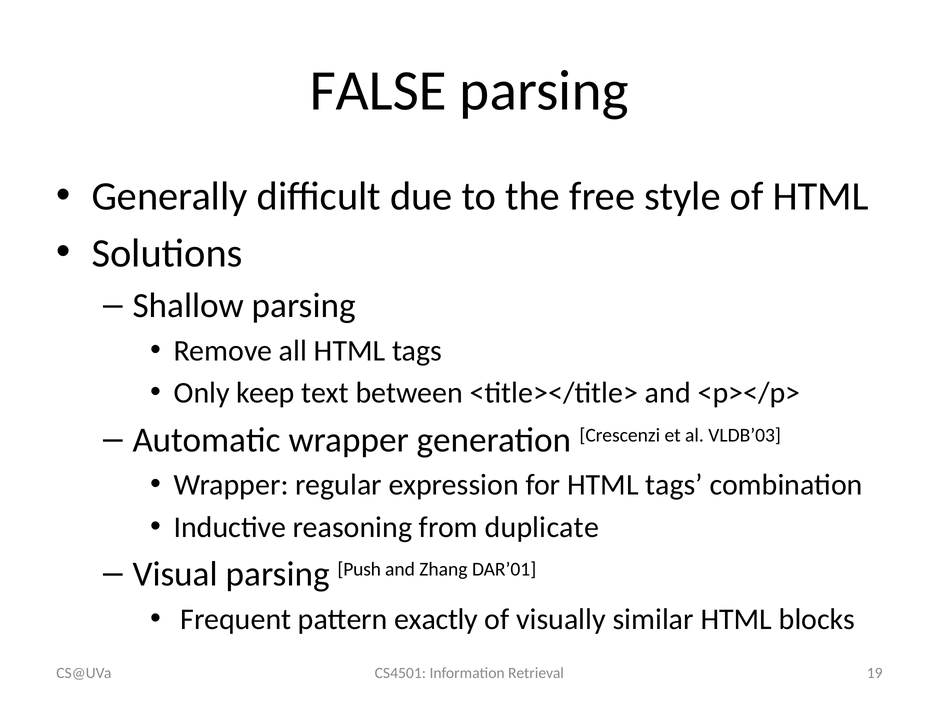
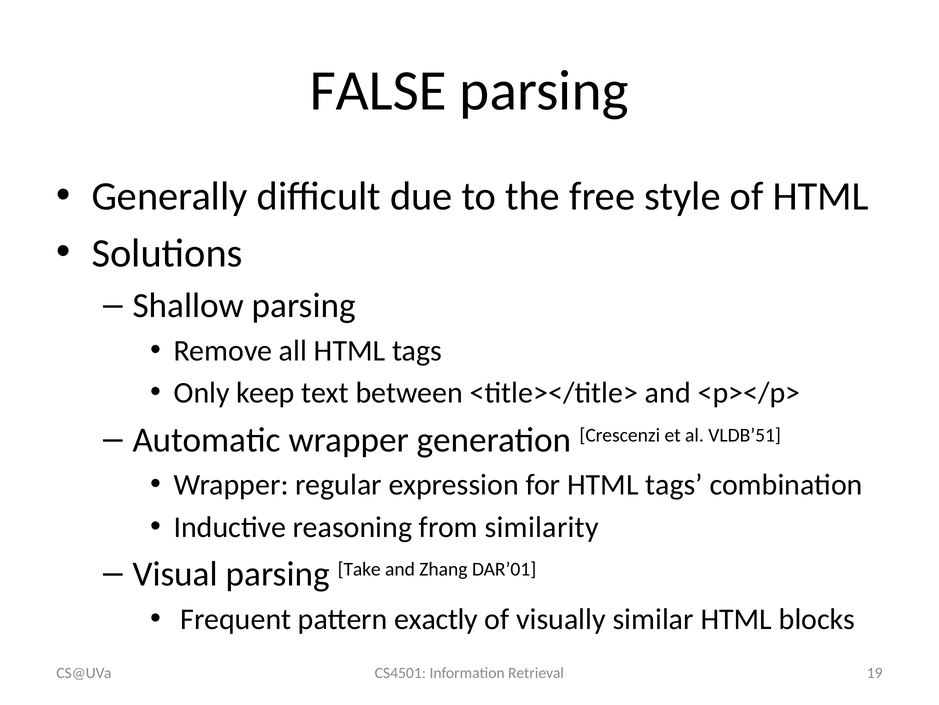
VLDB’03: VLDB’03 -> VLDB’51
duplicate: duplicate -> similarity
Push: Push -> Take
